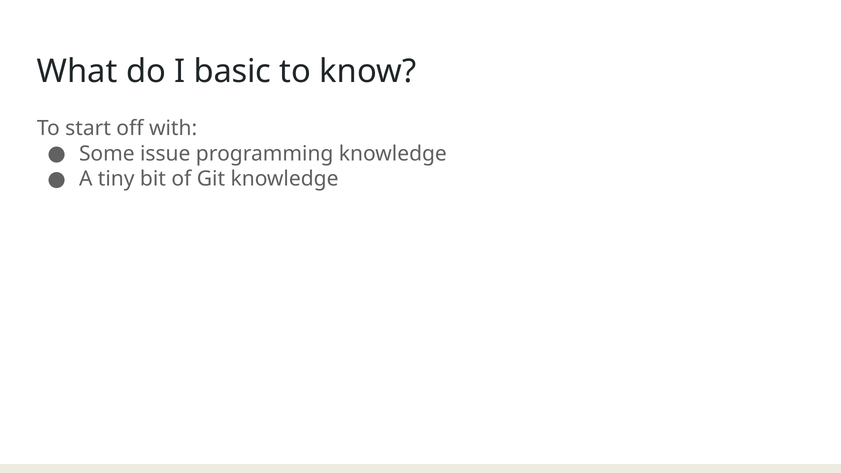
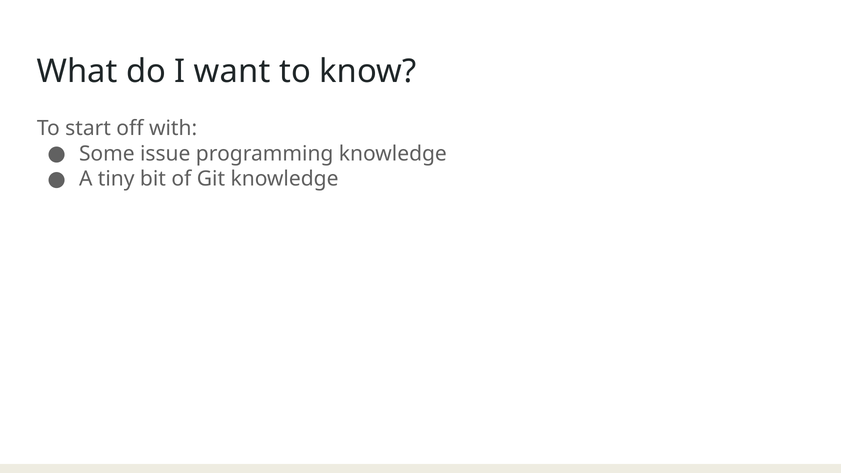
basic: basic -> want
